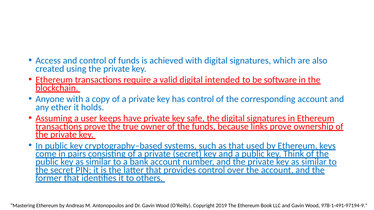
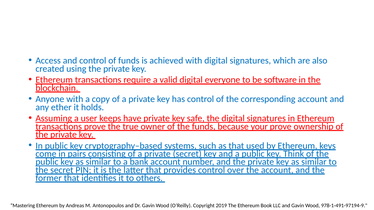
intended: intended -> everyone
links: links -> your
